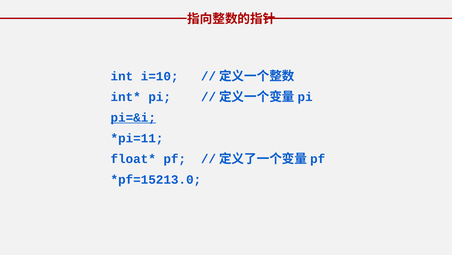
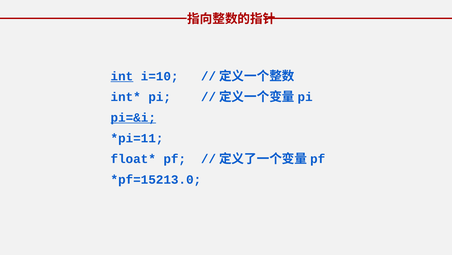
int underline: none -> present
